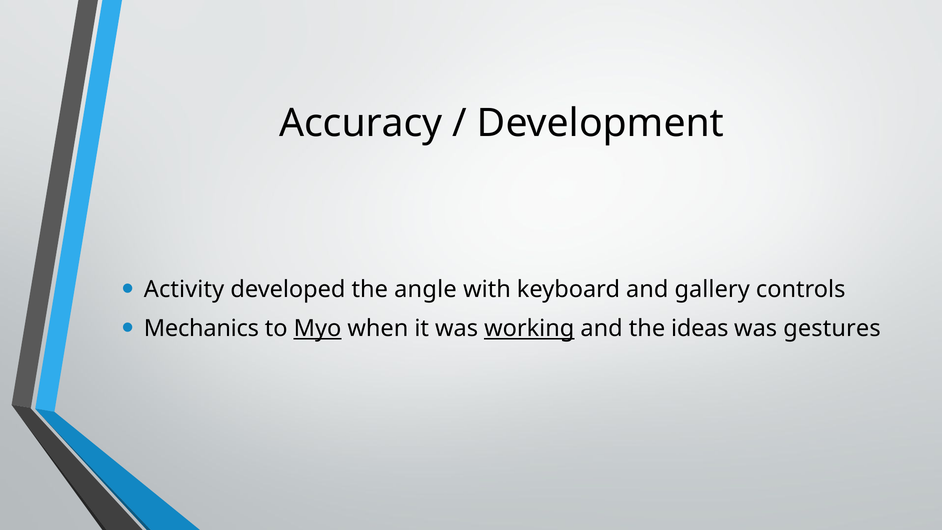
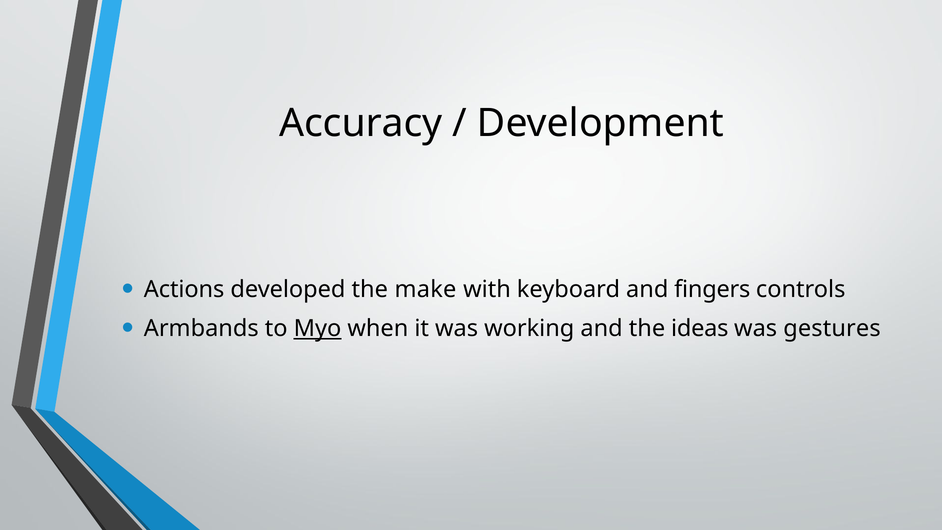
Activity: Activity -> Actions
angle: angle -> make
gallery: gallery -> fingers
Mechanics: Mechanics -> Armbands
working underline: present -> none
